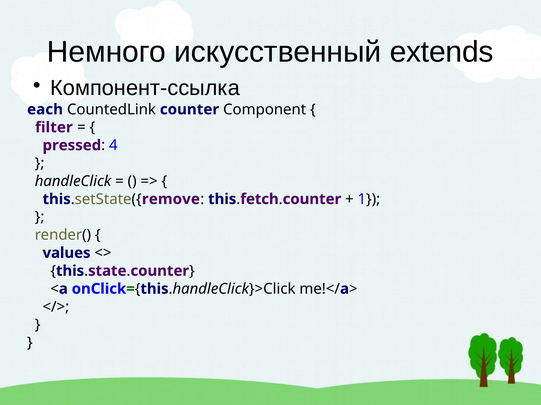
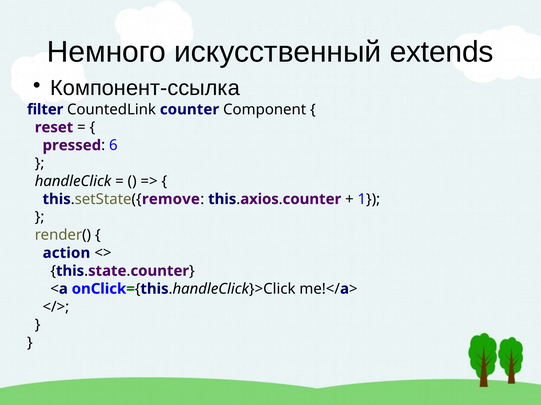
each: each -> filter
filter: filter -> reset
4: 4 -> 6
fetch: fetch -> axios
values: values -> action
